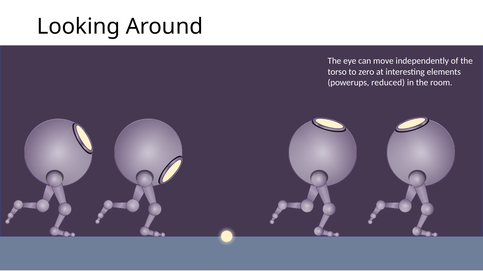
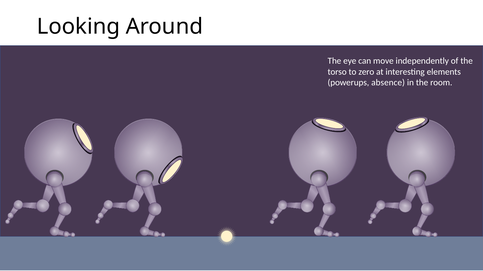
reduced: reduced -> absence
